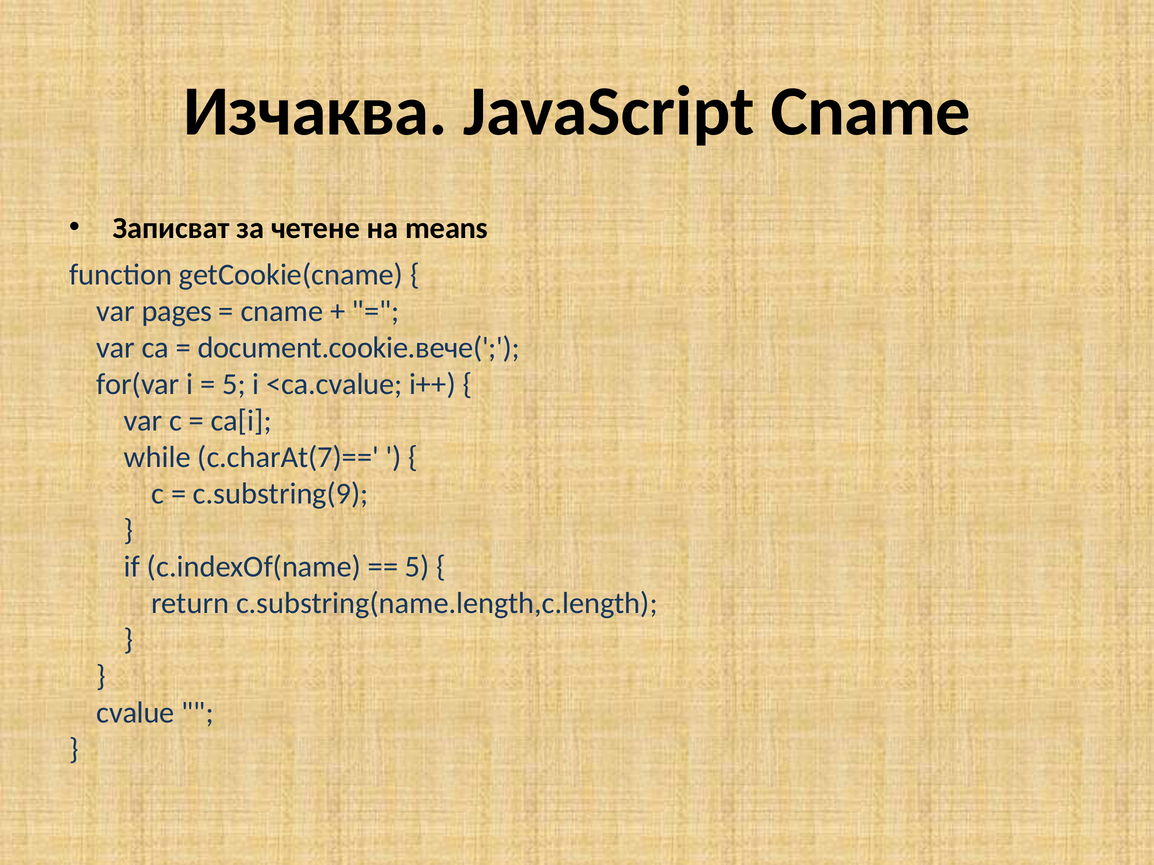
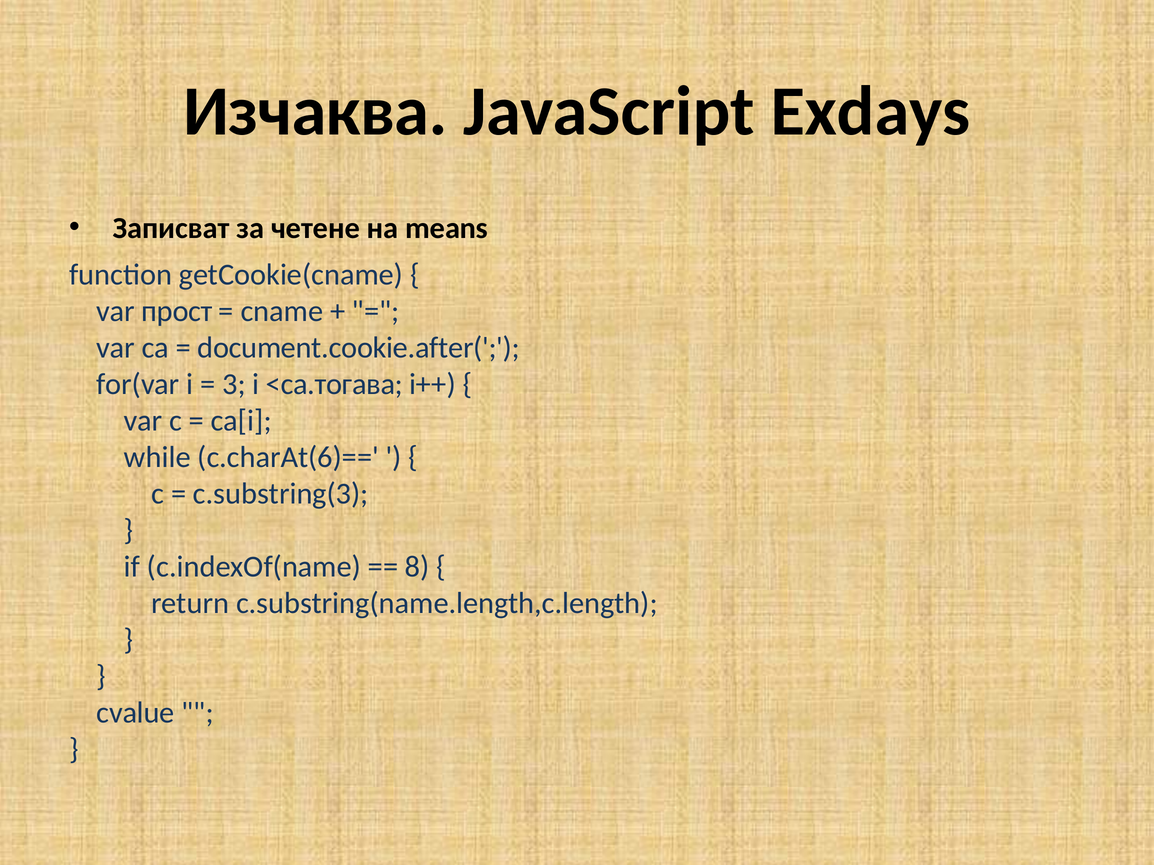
JavaScript Cname: Cname -> Exdays
pages: pages -> прост
document.cookie.вече(: document.cookie.вече( -> document.cookie.after(
5 at (234, 384): 5 -> 3
<ca.cvalue: <ca.cvalue -> <ca.тогава
c.charAt(7)==: c.charAt(7)== -> c.charAt(6)==
c.substring(9: c.substring(9 -> c.substring(3
5 at (417, 567): 5 -> 8
